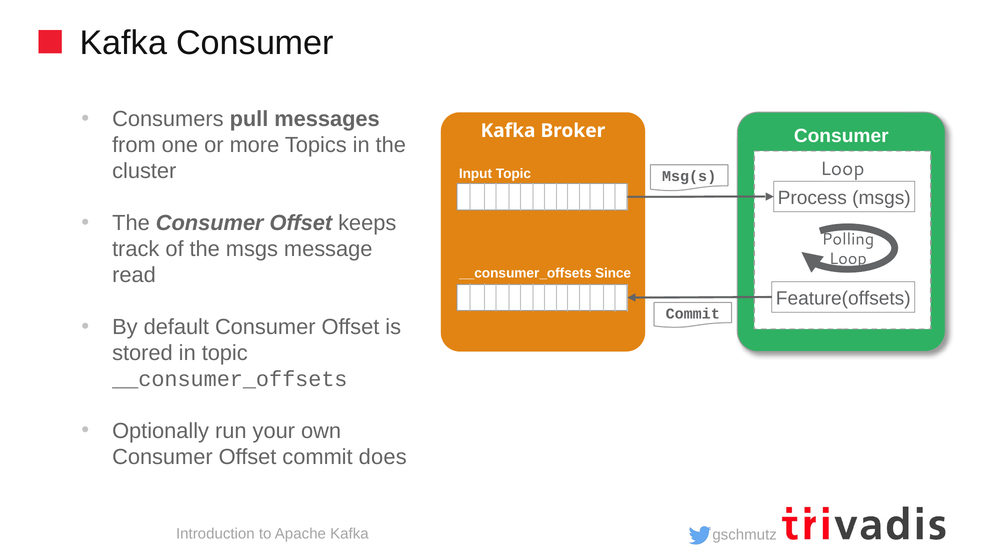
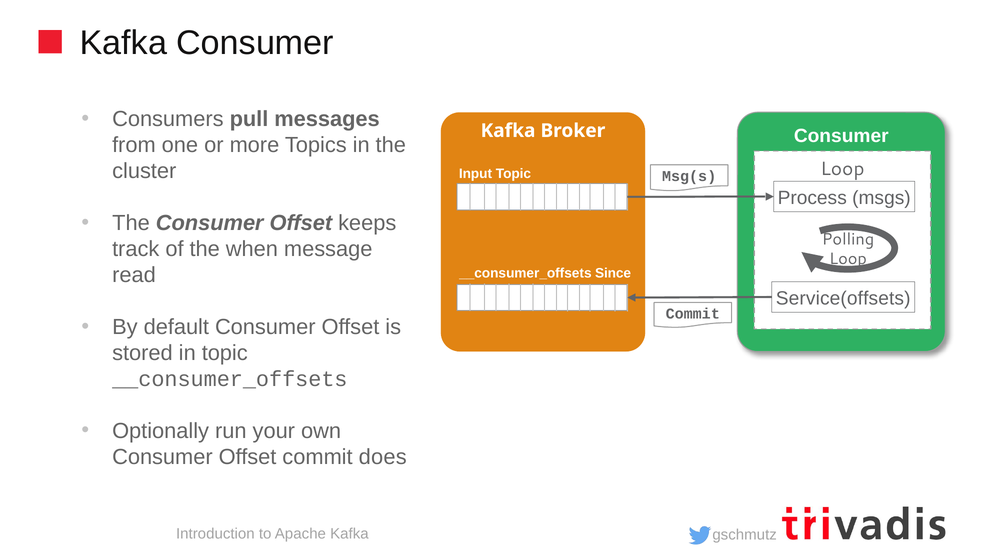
the msgs: msgs -> when
Feature(offsets: Feature(offsets -> Service(offsets
